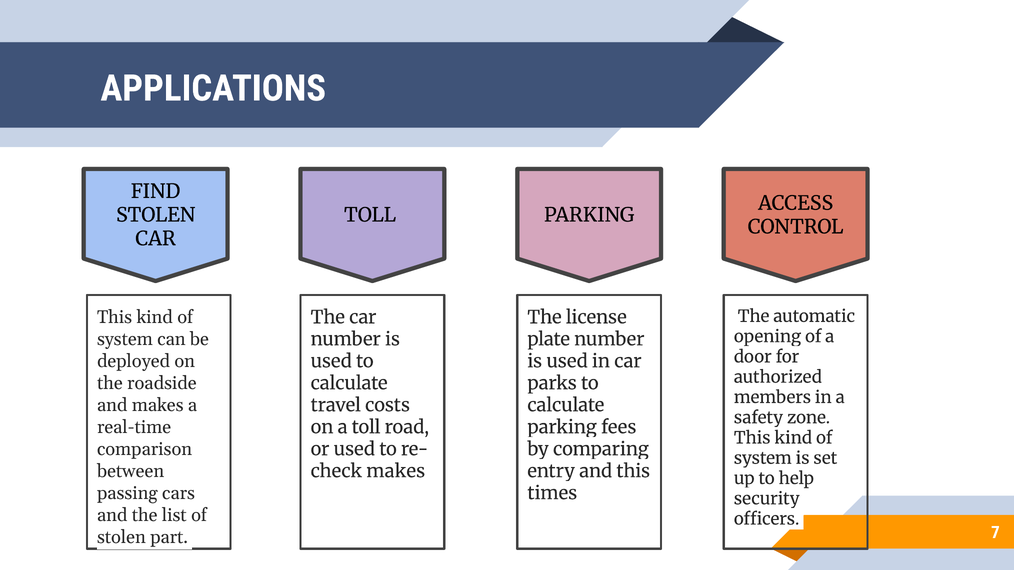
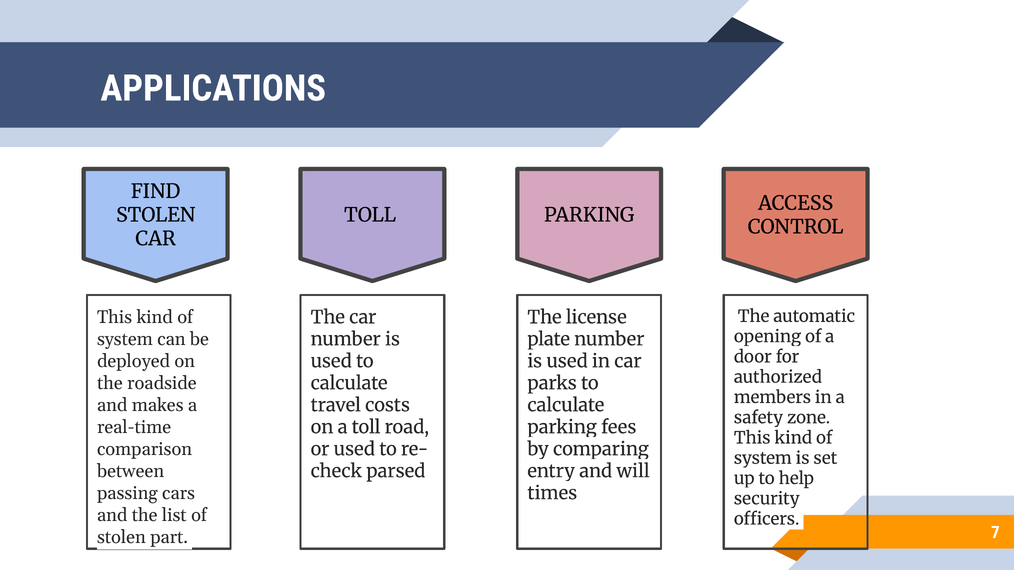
makes at (396, 472): makes -> parsed
and this: this -> will
